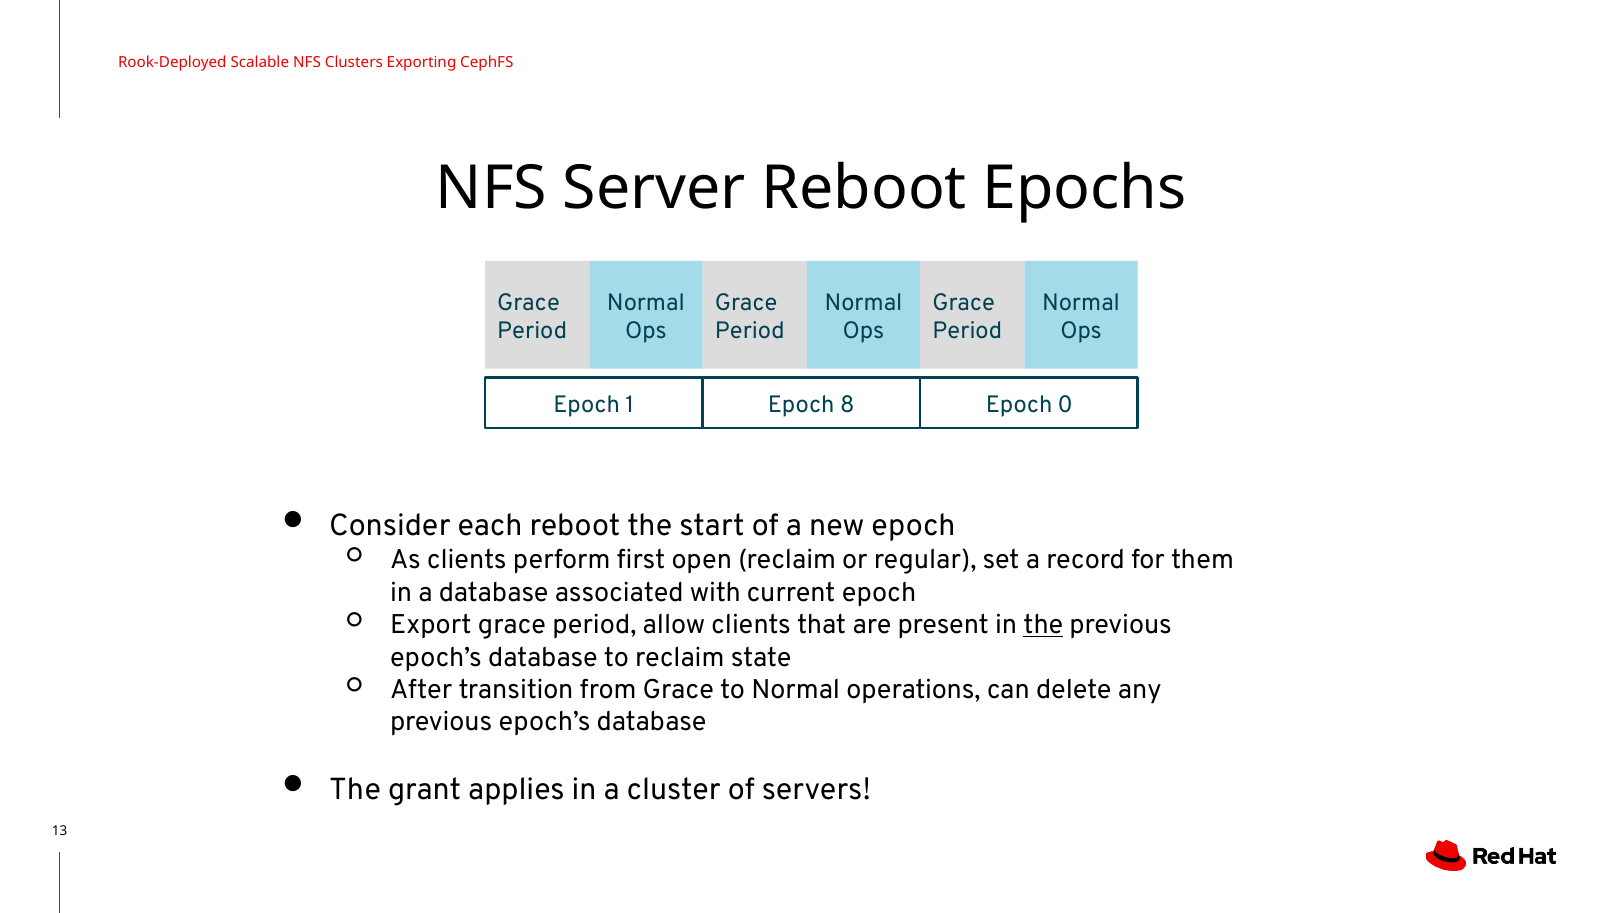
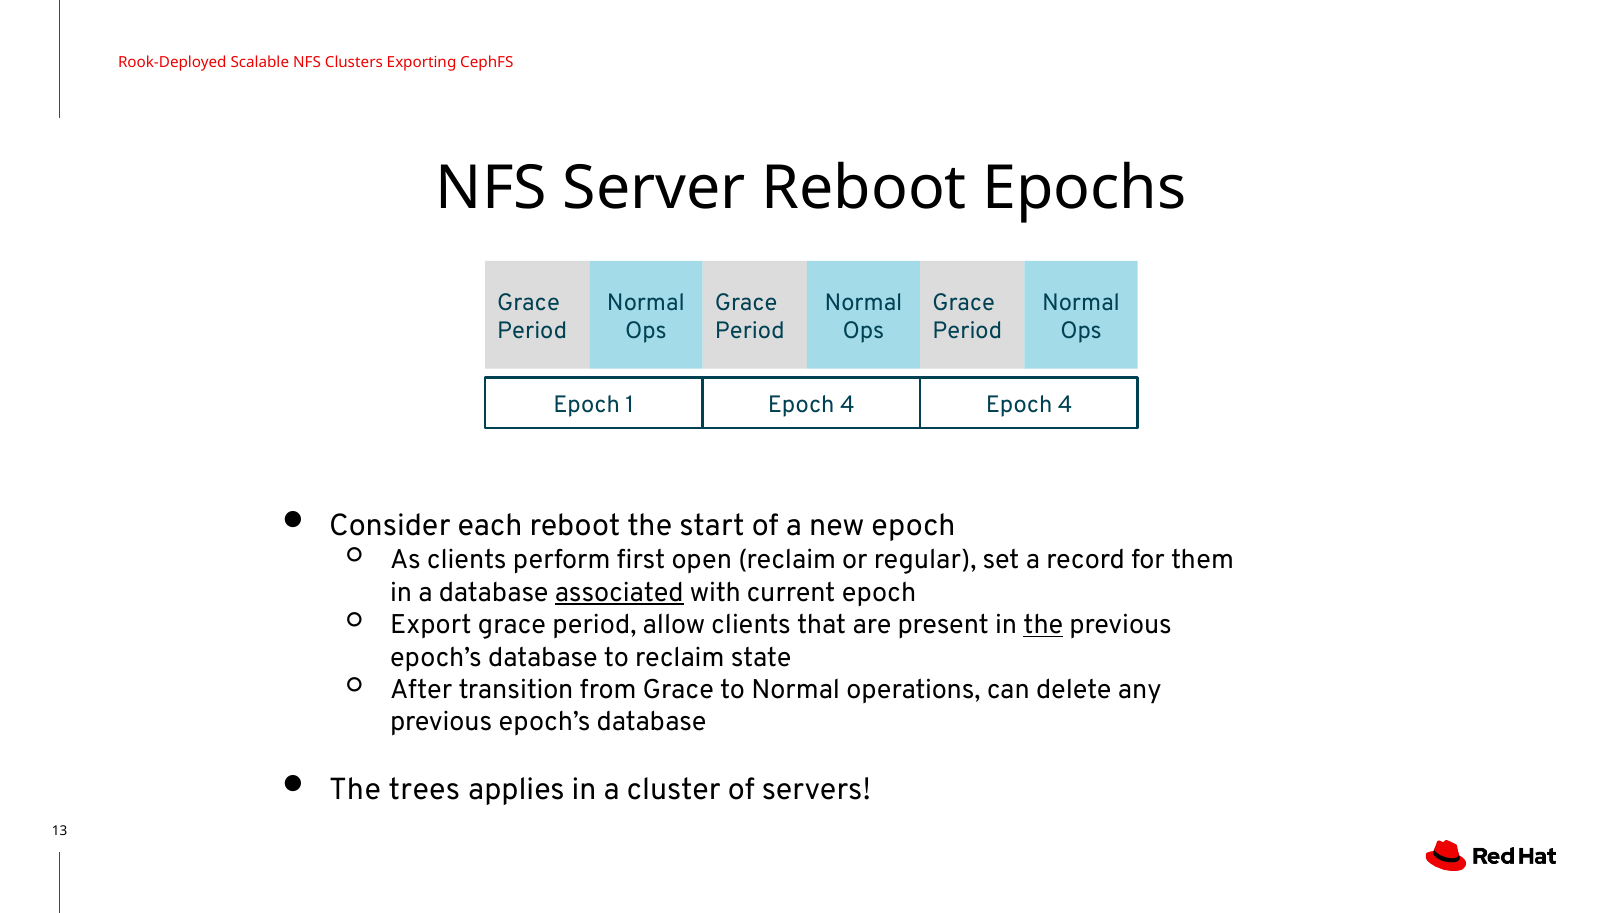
1 Epoch 8: 8 -> 4
0 at (1065, 405): 0 -> 4
associated underline: none -> present
grant: grant -> trees
